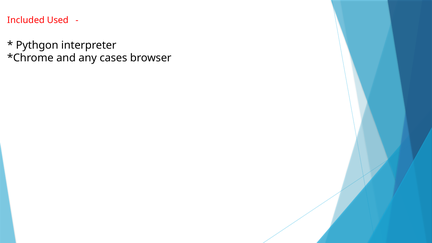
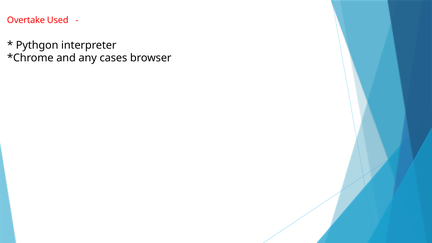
Included: Included -> Overtake
